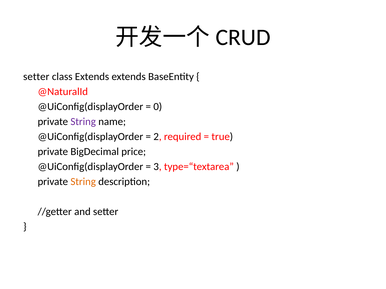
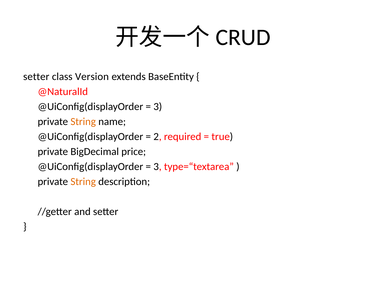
class Extends: Extends -> Version
0 at (158, 107): 0 -> 3
String at (83, 122) colour: purple -> orange
